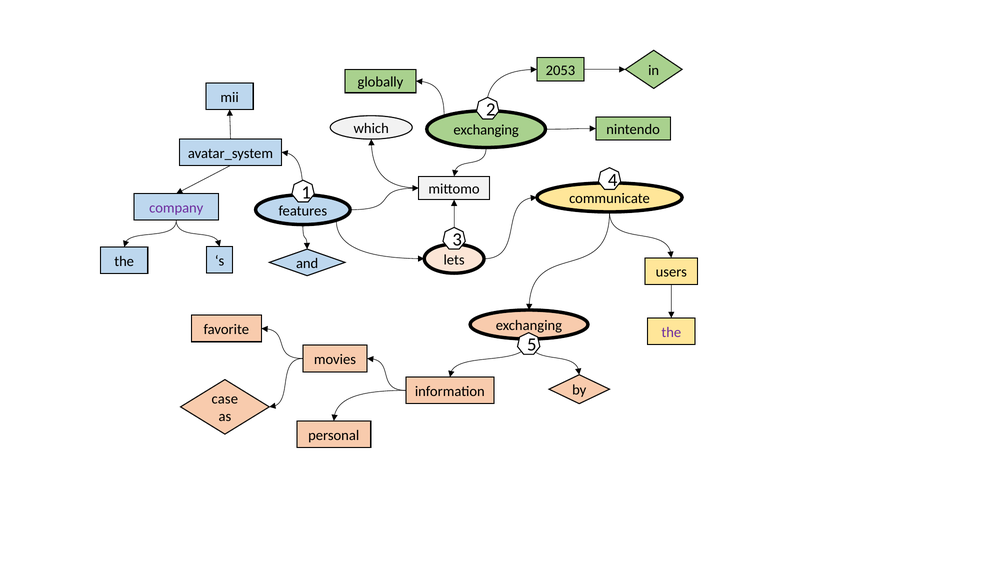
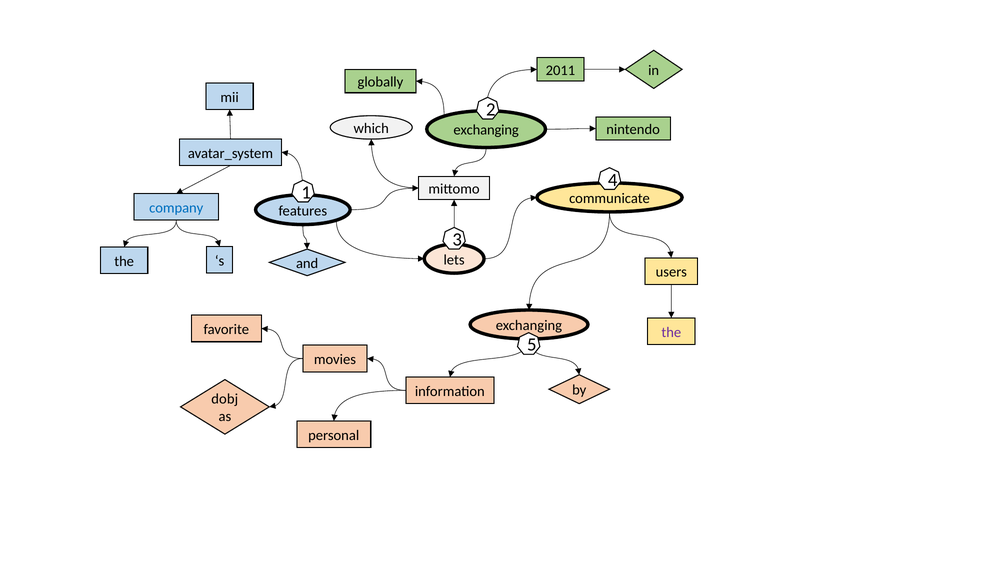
2053: 2053 -> 2011
company colour: purple -> blue
case: case -> dobj
